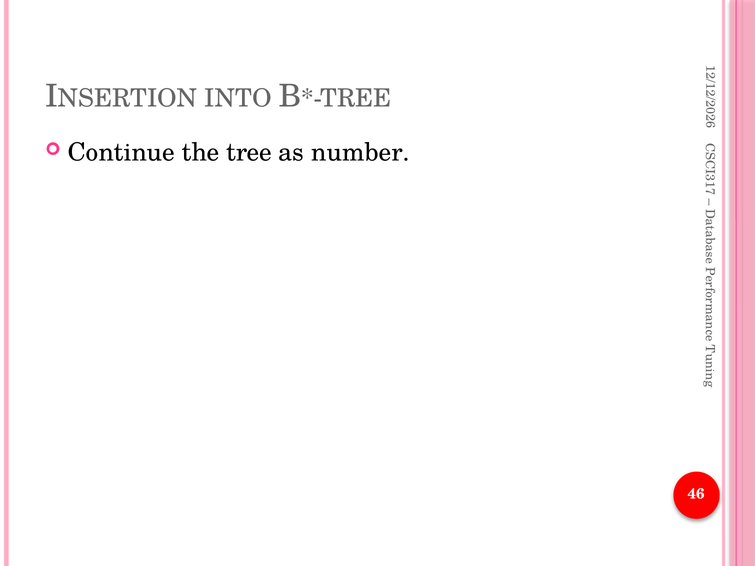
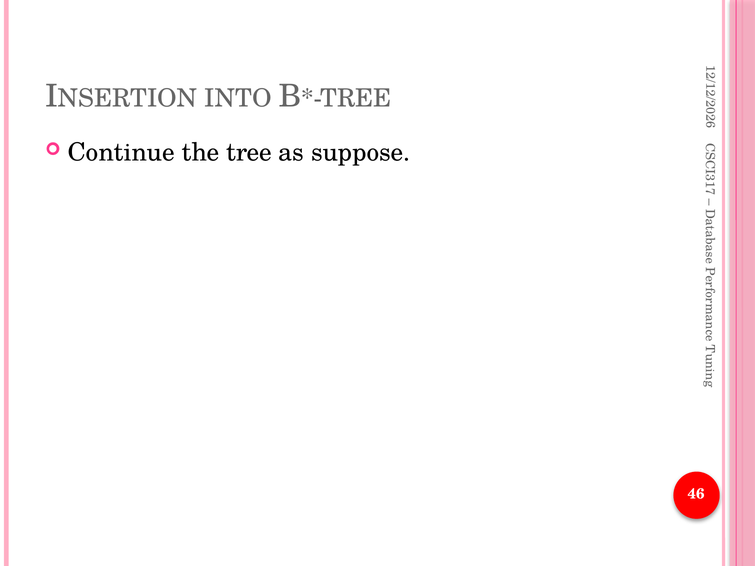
number: number -> suppose
